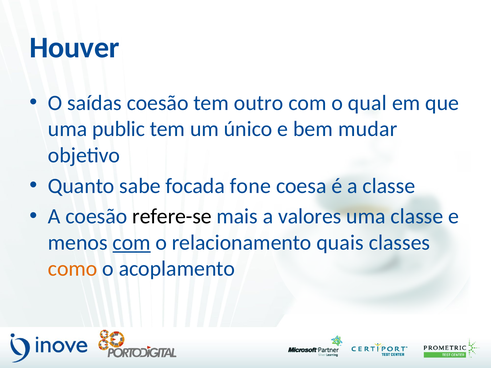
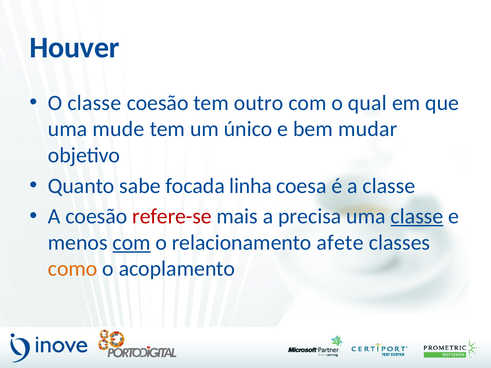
O saídas: saídas -> classe
public: public -> mude
fone: fone -> linha
refere-se colour: black -> red
valores: valores -> precisa
classe at (417, 217) underline: none -> present
quais: quais -> afete
